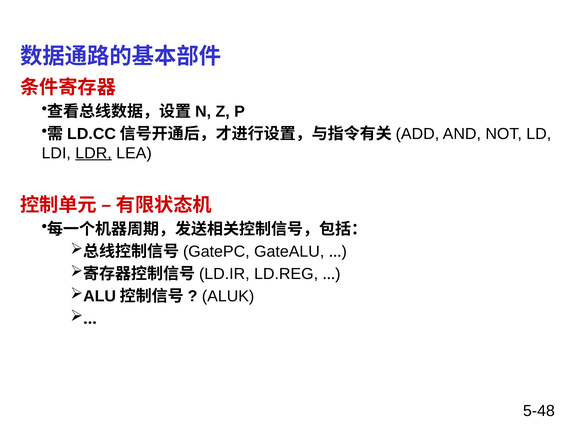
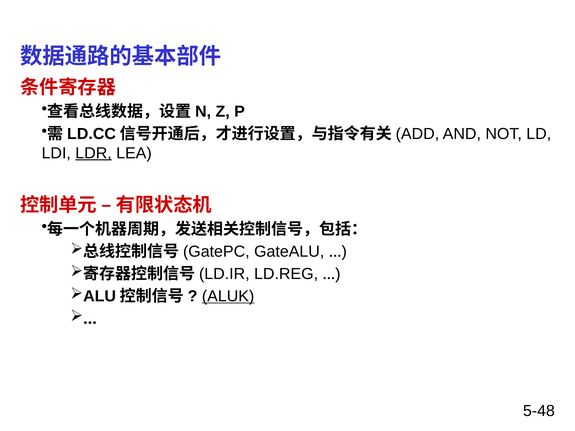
ALUK underline: none -> present
